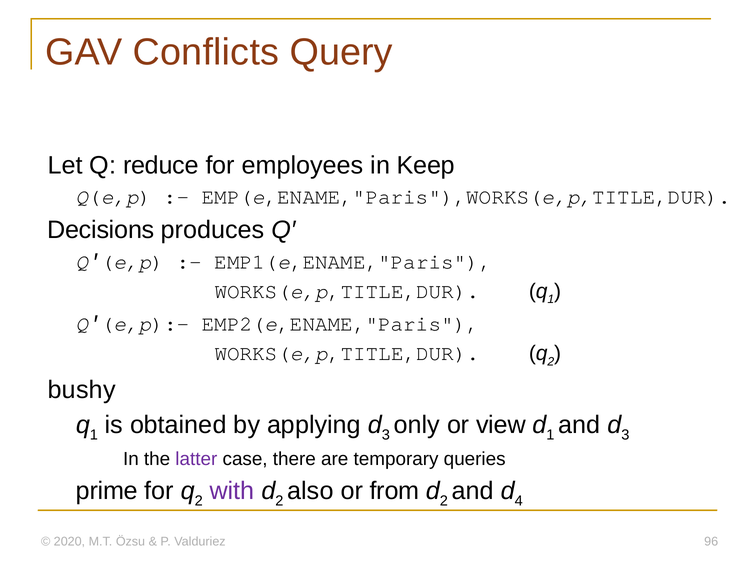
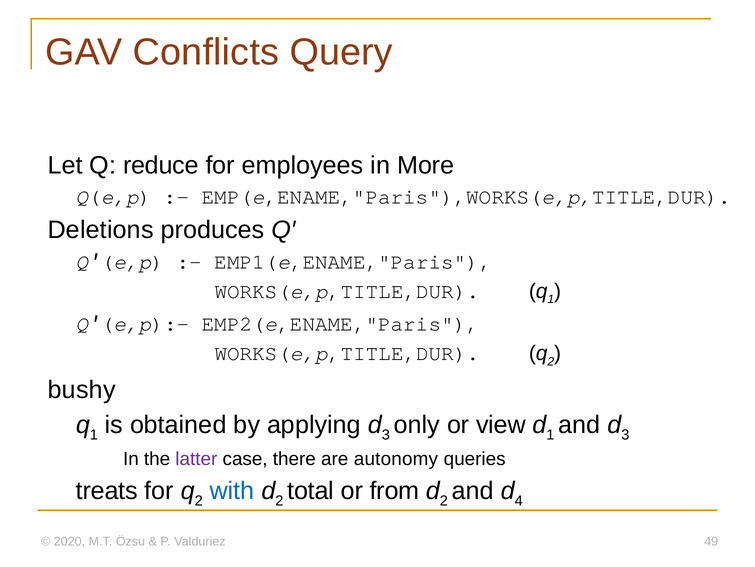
Keep: Keep -> More
Decisions: Decisions -> Deletions
temporary: temporary -> autonomy
prime: prime -> treats
with colour: purple -> blue
also: also -> total
96: 96 -> 49
